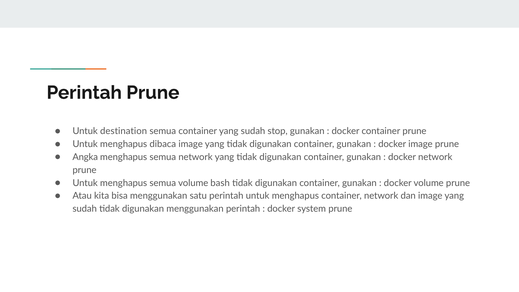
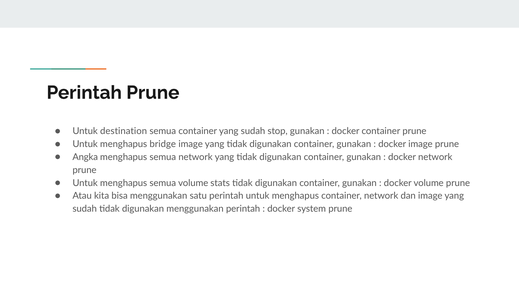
dibaca: dibaca -> bridge
bash: bash -> stats
